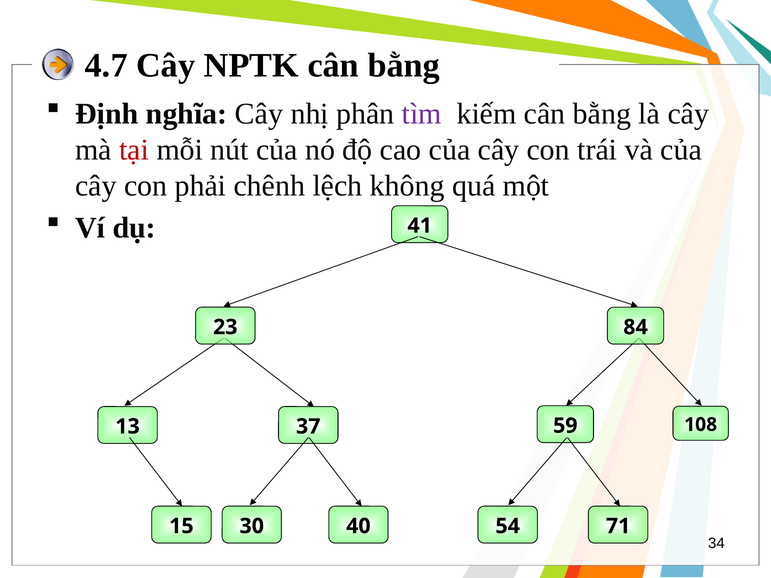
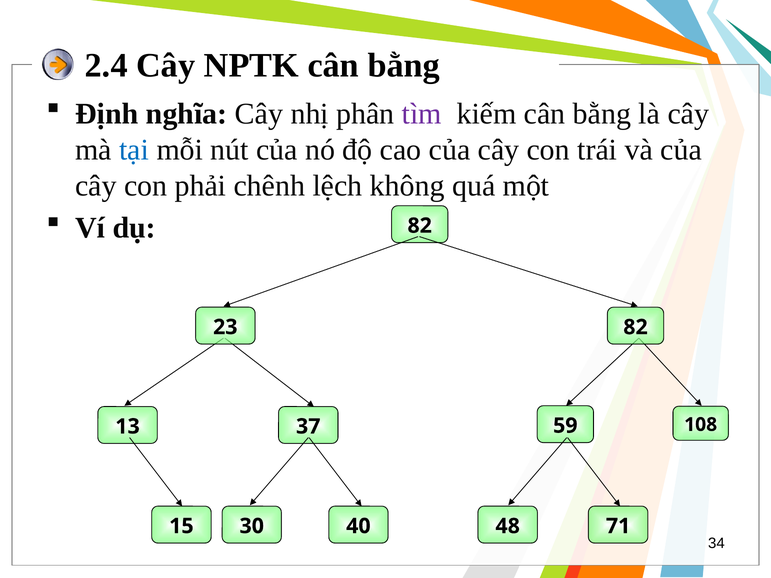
4.7: 4.7 -> 2.4
tại colour: red -> blue
dụ 41: 41 -> 82
23 84: 84 -> 82
54: 54 -> 48
